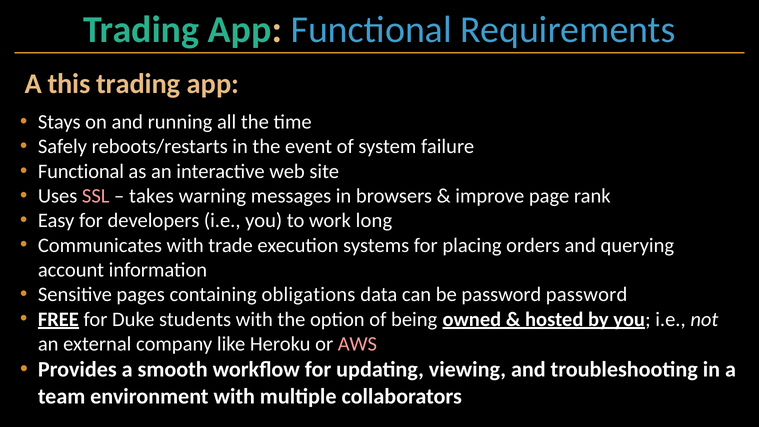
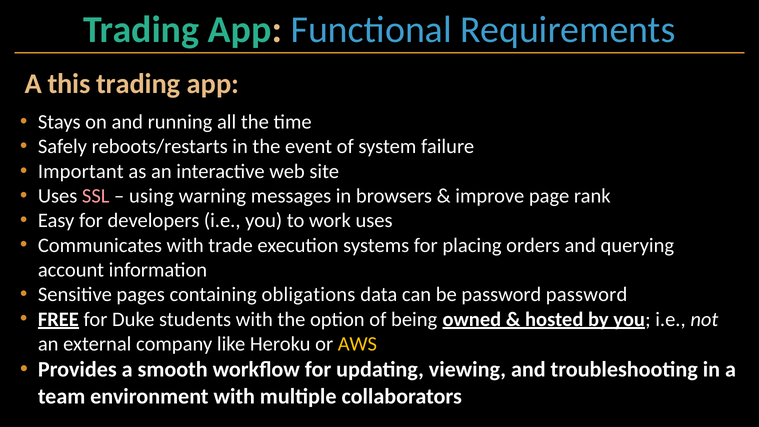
Functional at (81, 171): Functional -> Important
takes: takes -> using
work long: long -> uses
AWS colour: pink -> yellow
